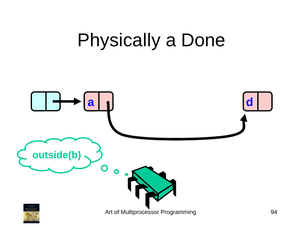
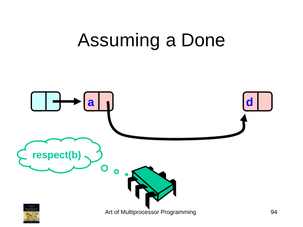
Physically: Physically -> Assuming
outside(b: outside(b -> respect(b
